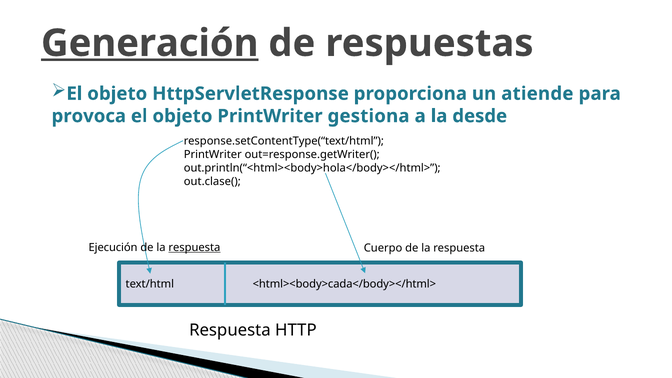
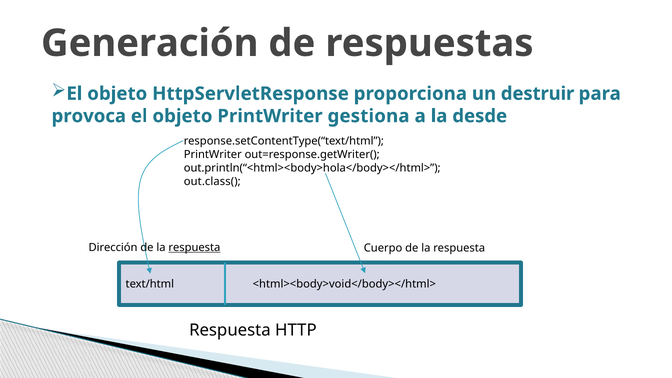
Generación underline: present -> none
atiende: atiende -> destruir
out.clase(: out.clase( -> out.class(
Ejecución: Ejecución -> Dirección
<html><body>cada</body></html>: <html><body>cada</body></html> -> <html><body>void</body></html>
